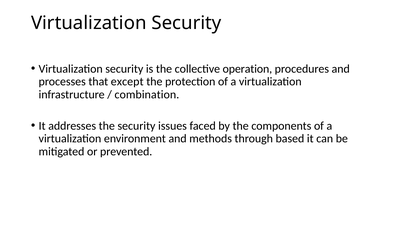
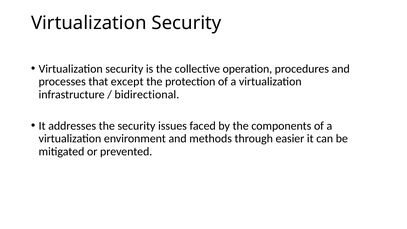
combination: combination -> bidirectional
based: based -> easier
